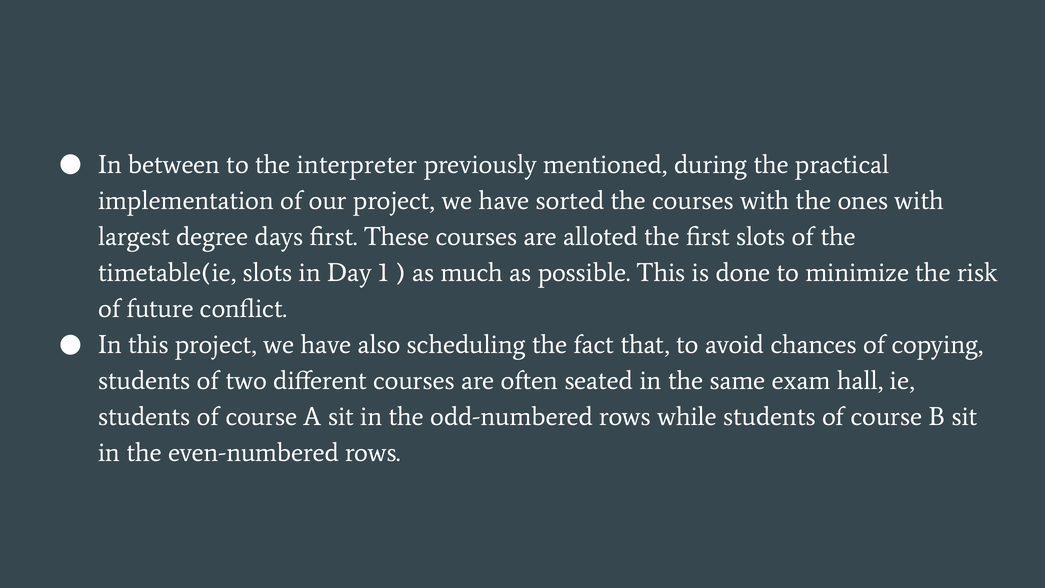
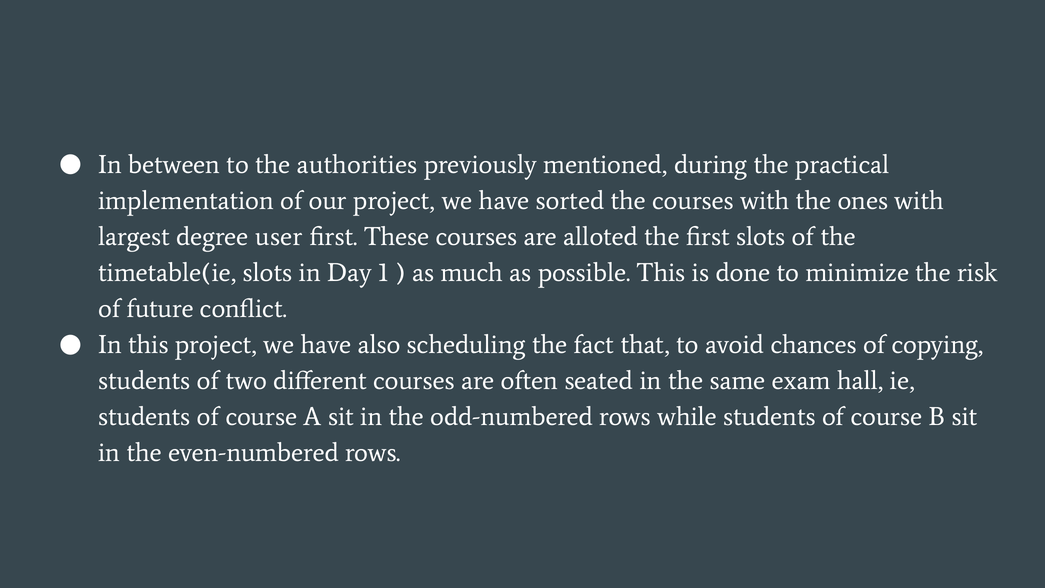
interpreter: interpreter -> authorities
days: days -> user
